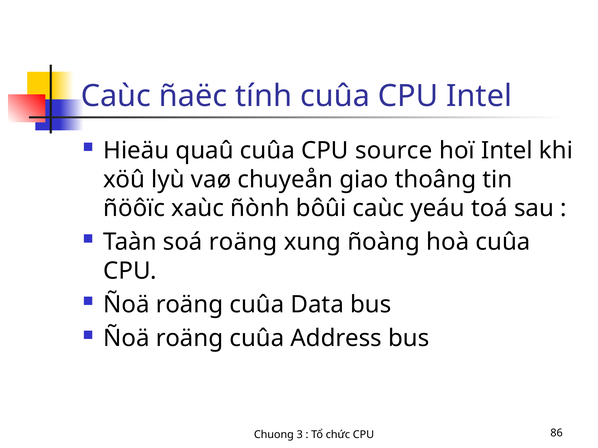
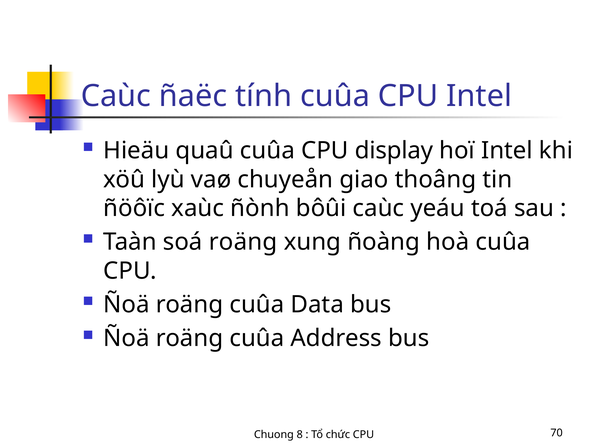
source: source -> display
3: 3 -> 8
86: 86 -> 70
